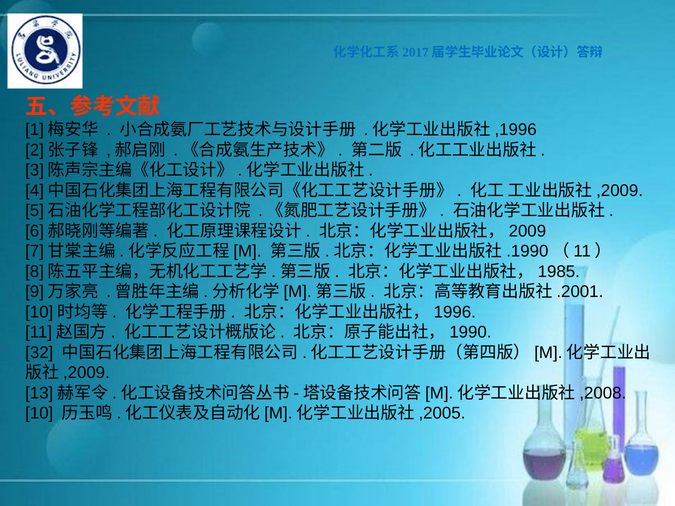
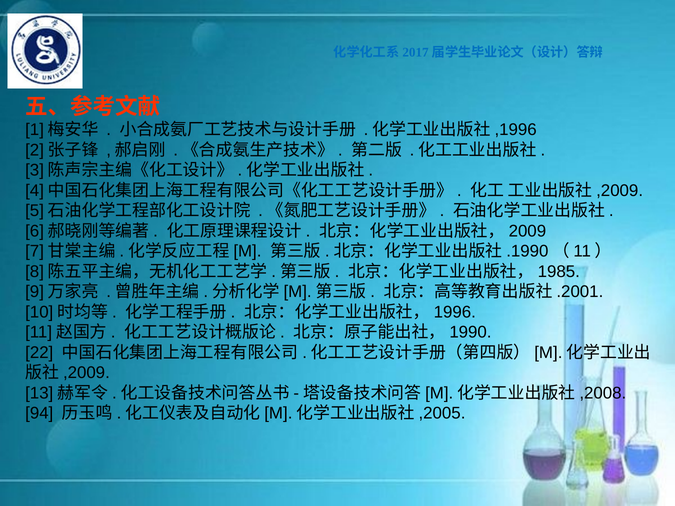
32: 32 -> 22
10: 10 -> 94
